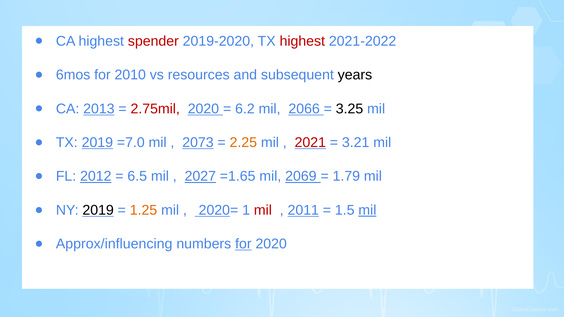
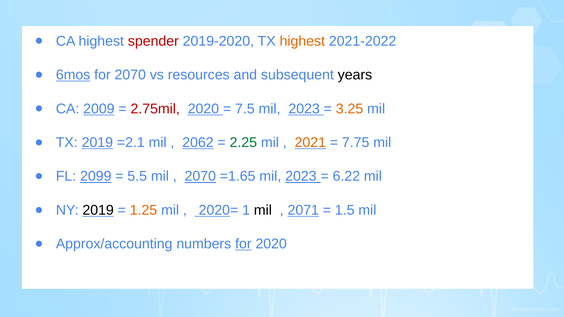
highest at (302, 41) colour: red -> orange
6mos underline: none -> present
for 2010: 2010 -> 2070
2013: 2013 -> 2009
6.2: 6.2 -> 7.5
2066 at (304, 109): 2066 -> 2023
3.25 colour: black -> orange
=7.0: =7.0 -> =2.1
2073: 2073 -> 2062
2.25 colour: orange -> green
2021 colour: red -> orange
3.21: 3.21 -> 7.75
2012: 2012 -> 2099
6.5: 6.5 -> 5.5
2027 at (200, 176): 2027 -> 2070
=1.65 mil 2069: 2069 -> 2023
1.79: 1.79 -> 6.22
mil at (263, 210) colour: red -> black
2011: 2011 -> 2071
mil at (367, 210) underline: present -> none
Approx/influencing: Approx/influencing -> Approx/accounting
